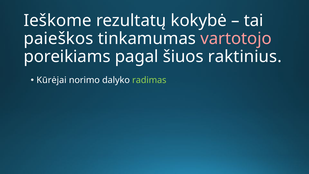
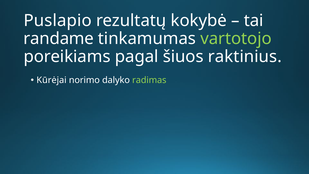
Ieškome: Ieškome -> Puslapio
paieškos: paieškos -> randame
vartotojo colour: pink -> light green
